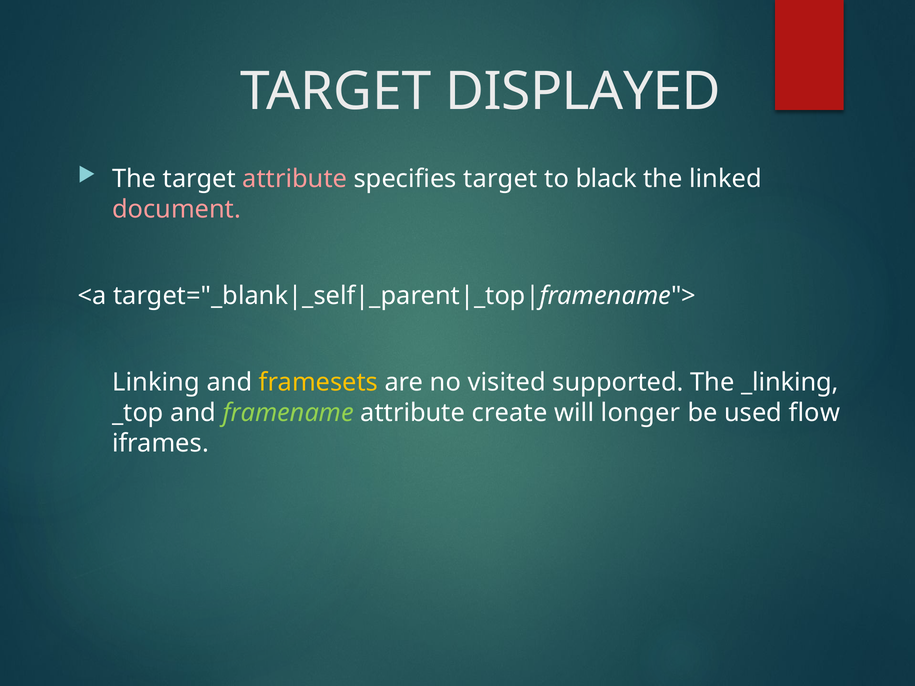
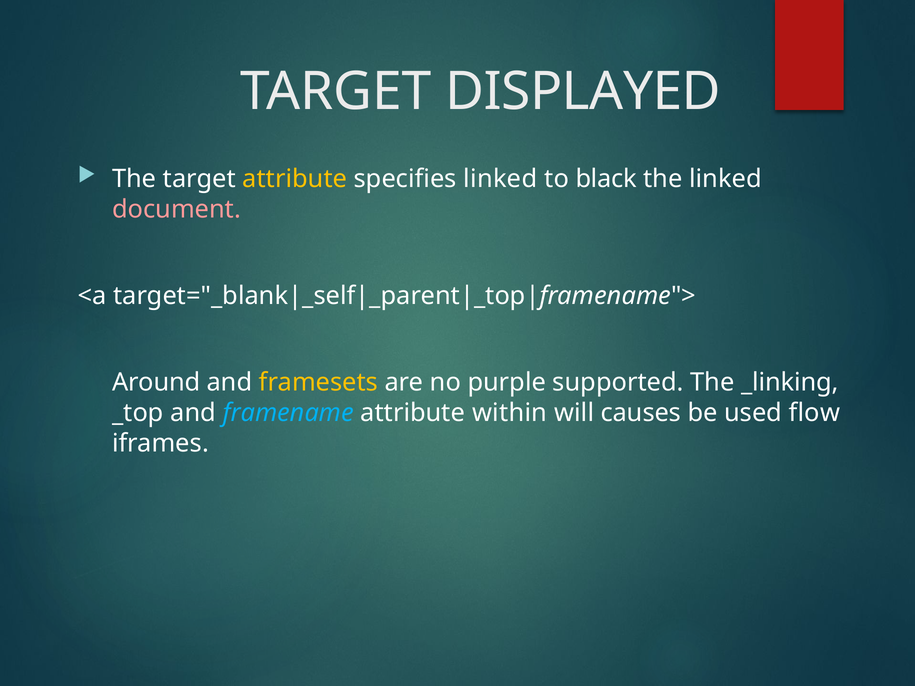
attribute at (295, 179) colour: pink -> yellow
specifies target: target -> linked
Linking: Linking -> Around
visited: visited -> purple
framename colour: light green -> light blue
create: create -> within
longer: longer -> causes
